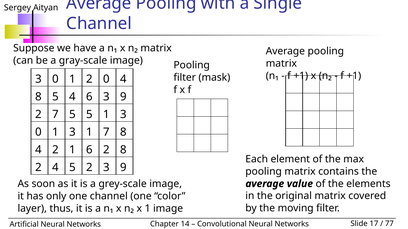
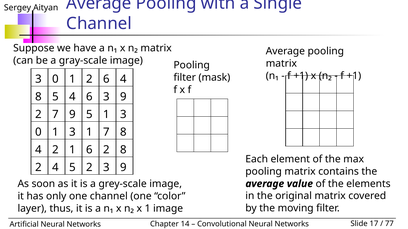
2 0: 0 -> 6
7 5: 5 -> 9
